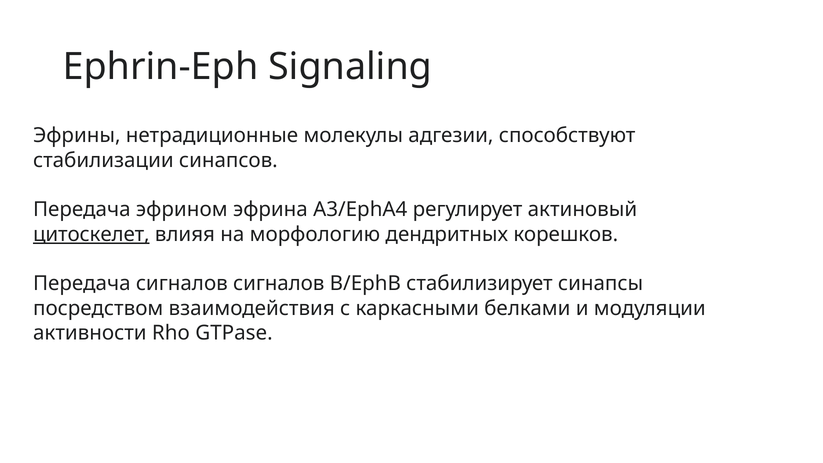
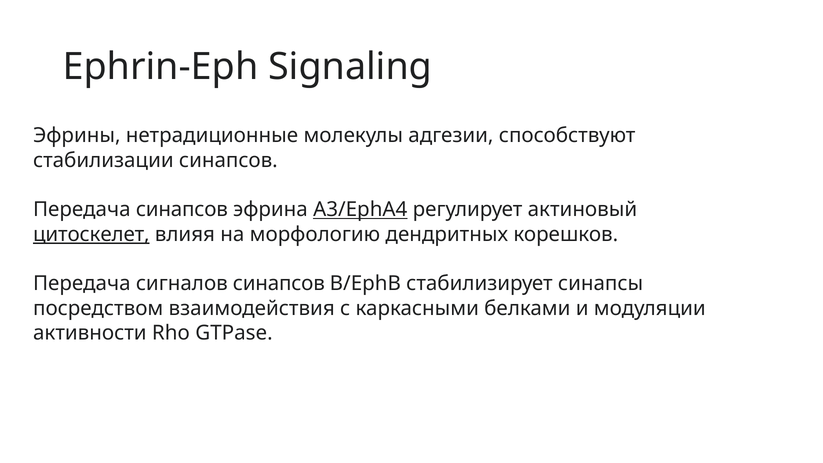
Передача эфрином: эфрином -> синапсов
A3/EphA4 underline: none -> present
сигналов сигналов: сигналов -> синапсов
